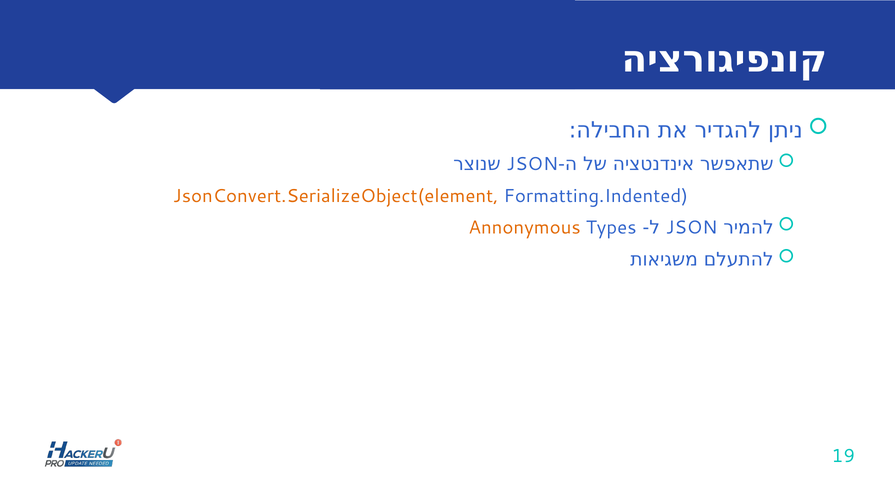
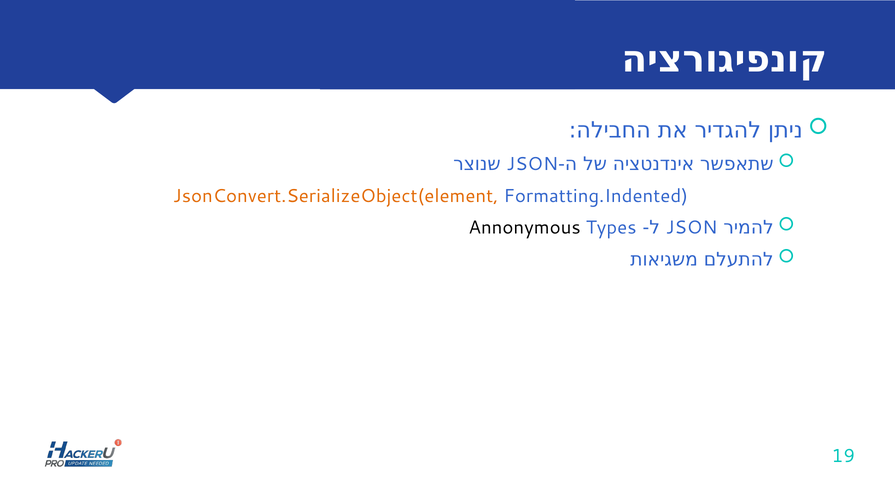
Annonymous colour: orange -> black
